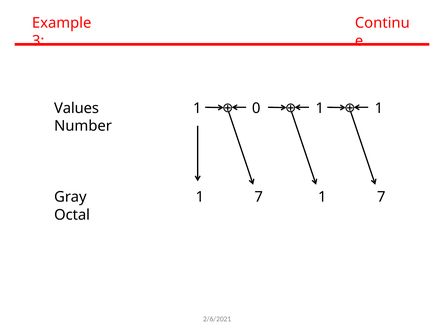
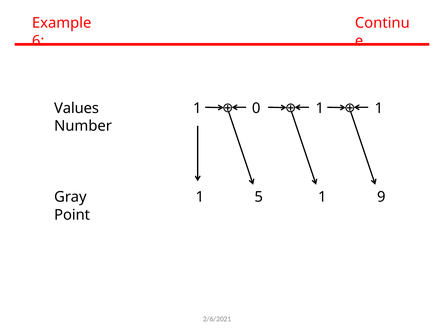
3: 3 -> 6
7 at (259, 197): 7 -> 5
7 at (381, 197): 7 -> 9
Octal: Octal -> Point
